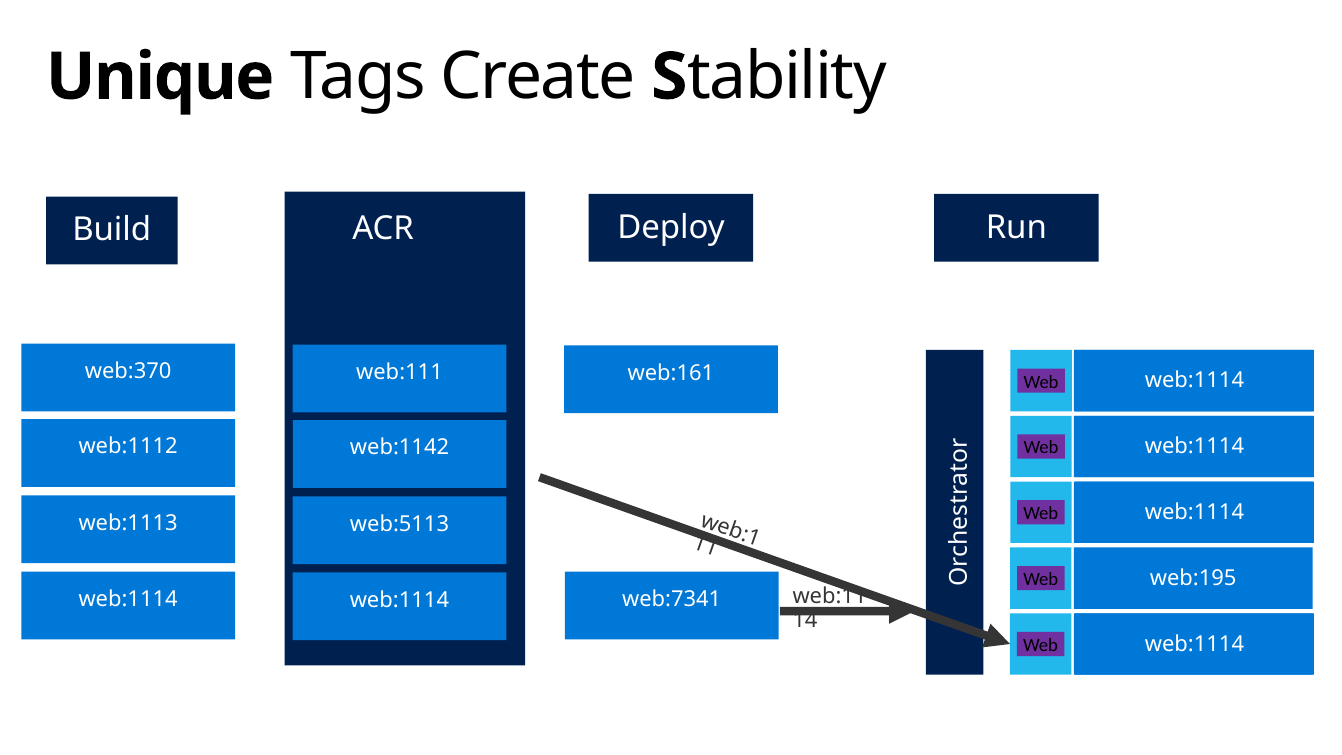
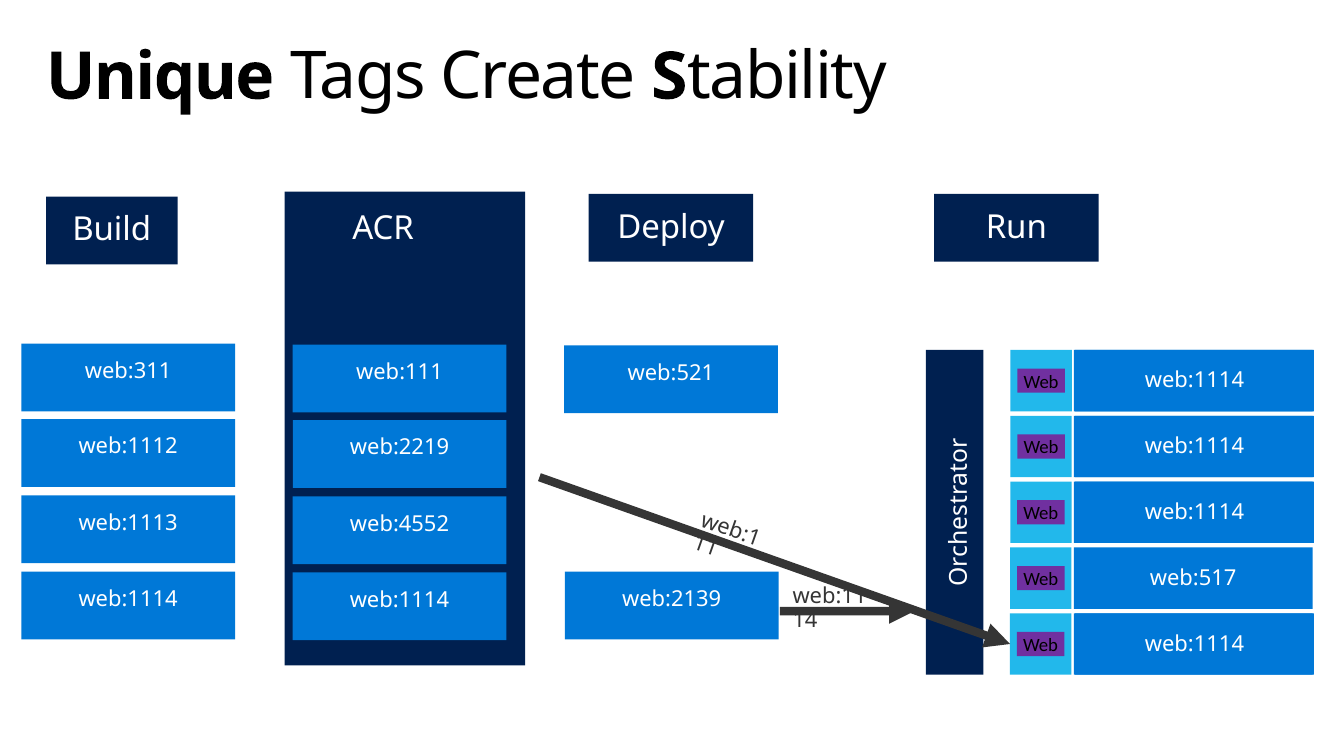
web:370: web:370 -> web:311
web:161: web:161 -> web:521
web:1142: web:1142 -> web:2219
web:5113: web:5113 -> web:4552
web:195: web:195 -> web:517
web:7341: web:7341 -> web:2139
